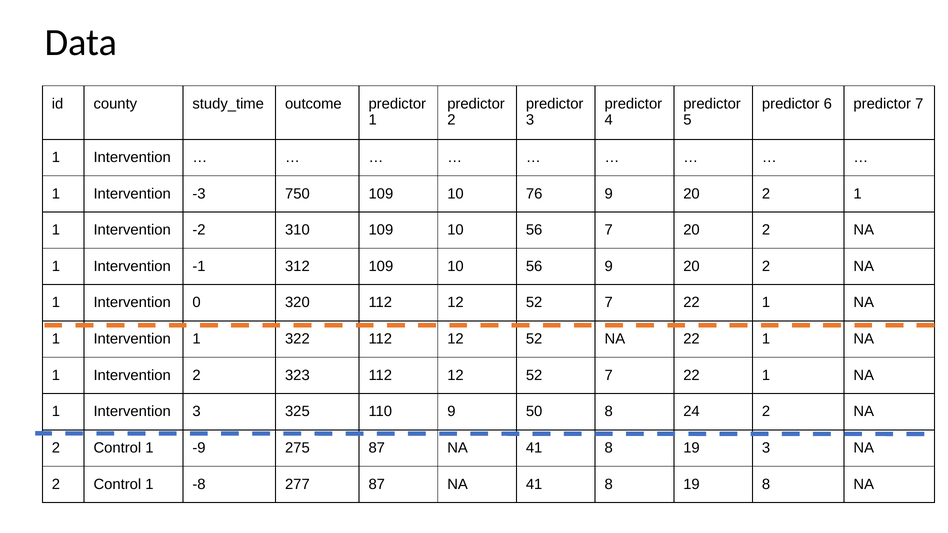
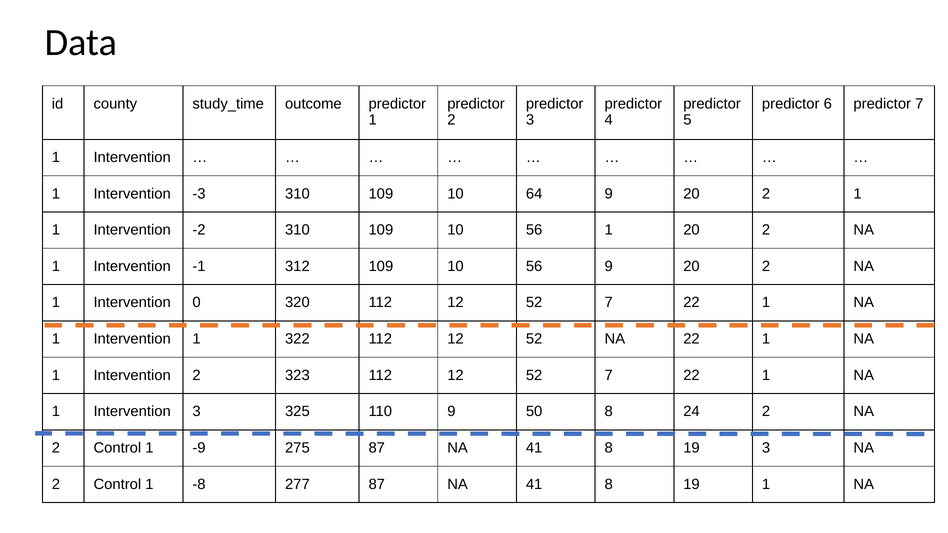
-3 750: 750 -> 310
76: 76 -> 64
56 7: 7 -> 1
19 8: 8 -> 1
